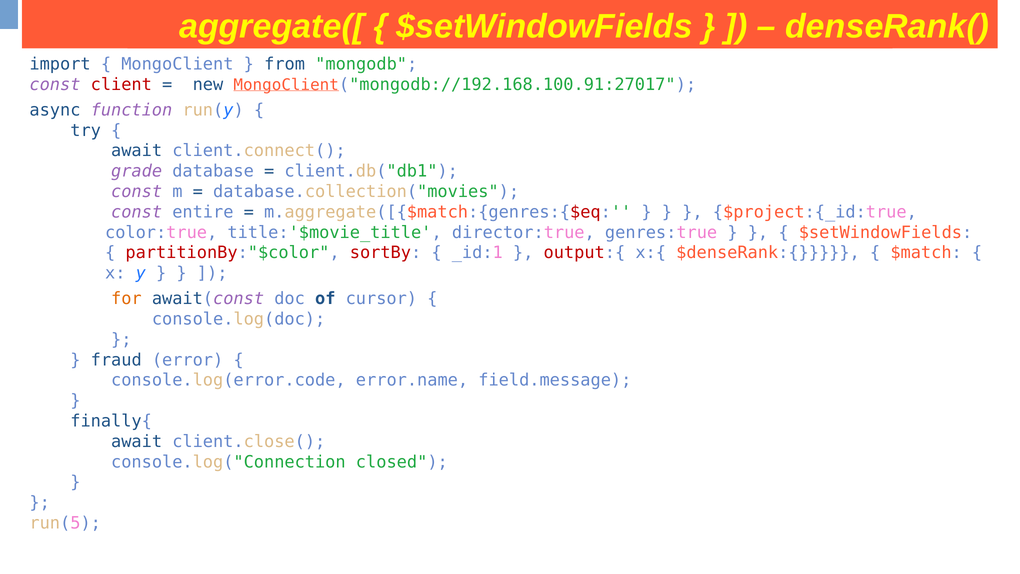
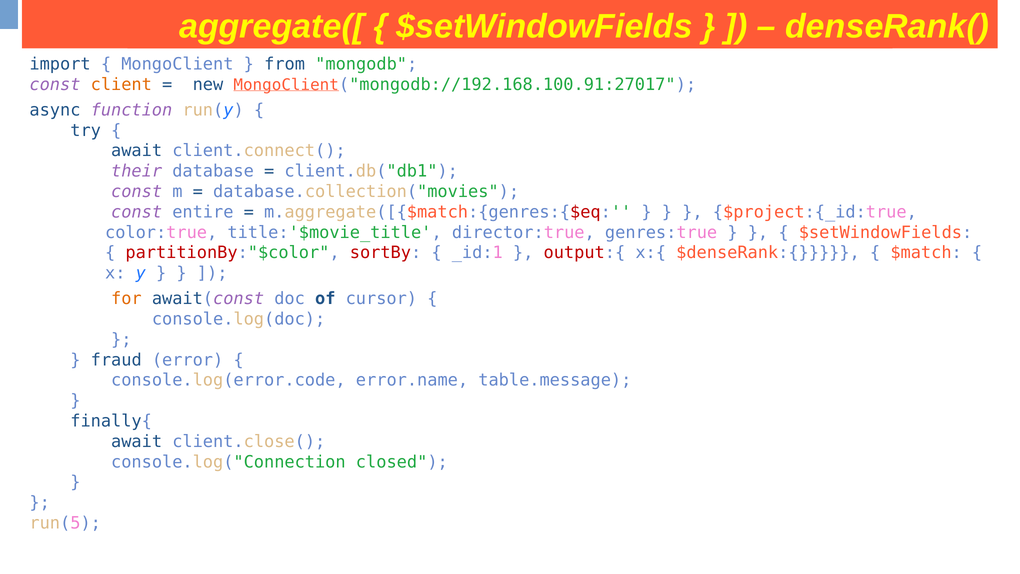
client colour: red -> orange
grade: grade -> their
field.message: field.message -> table.message
